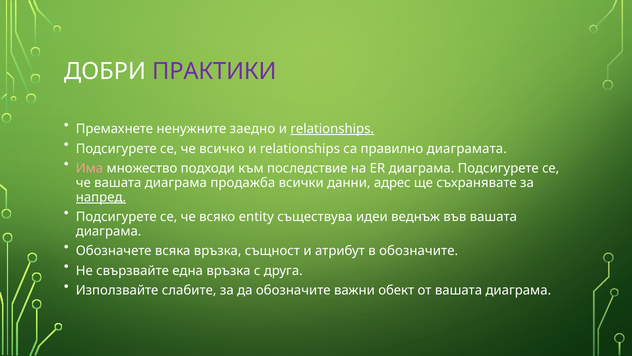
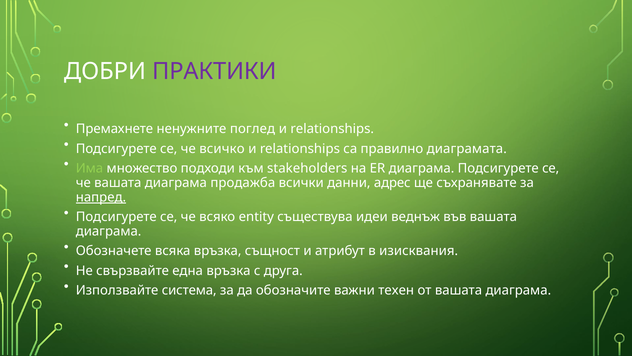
заедно: заедно -> поглед
relationships at (332, 129) underline: present -> none
Има colour: pink -> light green
последствие: последствие -> stakeholders
в обозначите: обозначите -> изисквания
слабите: слабите -> система
обект: обект -> техен
